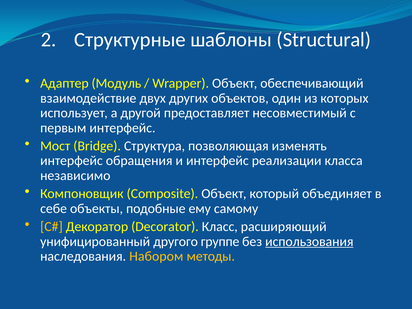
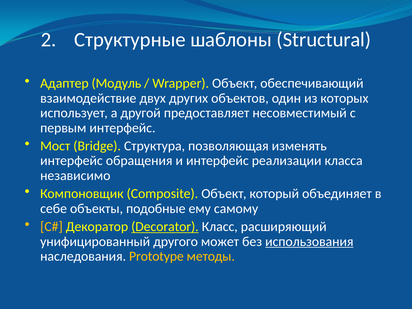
Decorator underline: none -> present
группе: группе -> может
Набором: Набором -> Prototype
